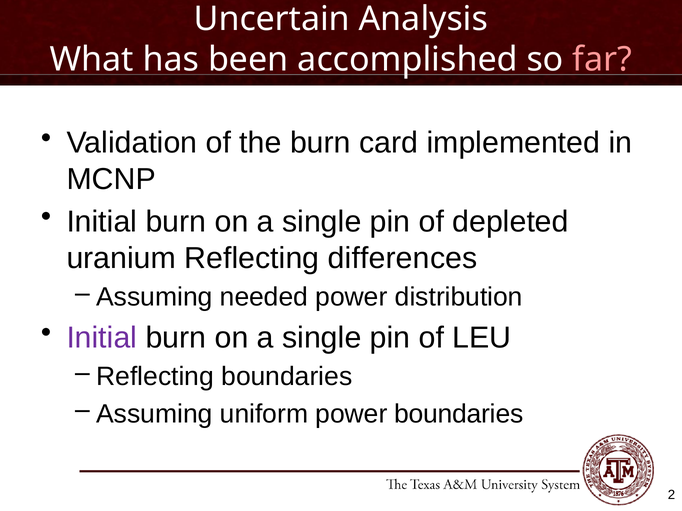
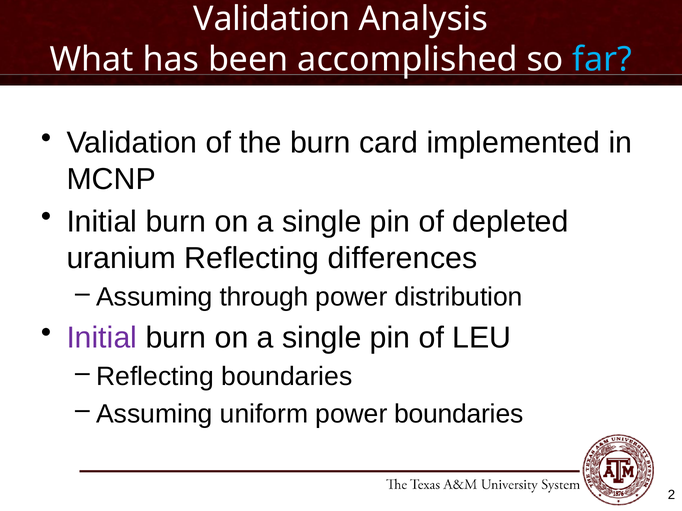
Uncertain at (272, 19): Uncertain -> Validation
far colour: pink -> light blue
needed: needed -> through
